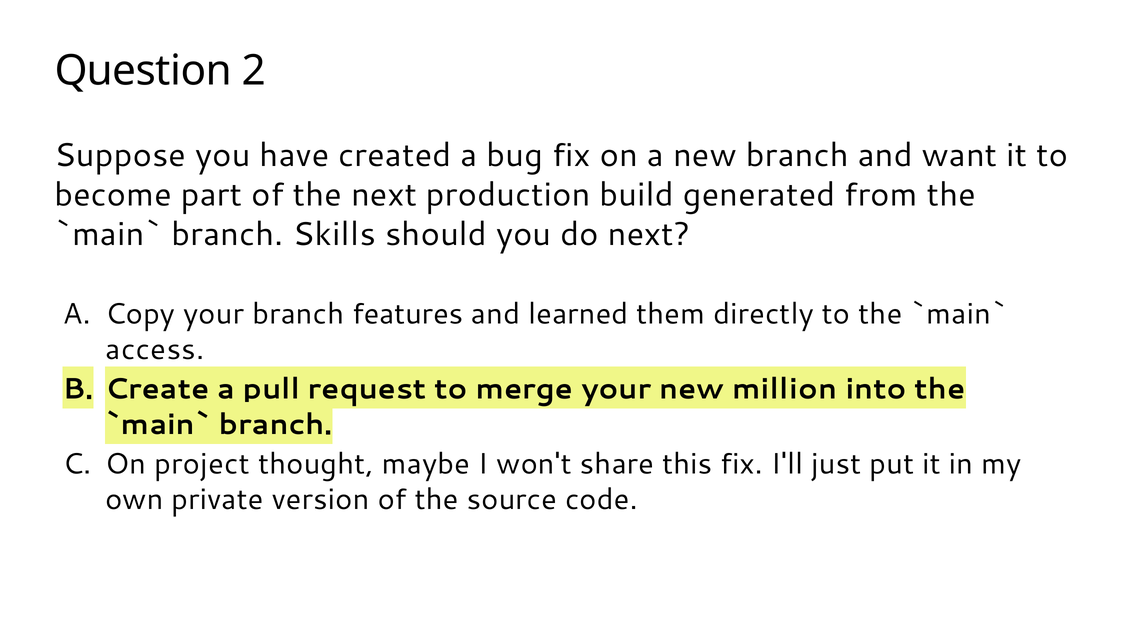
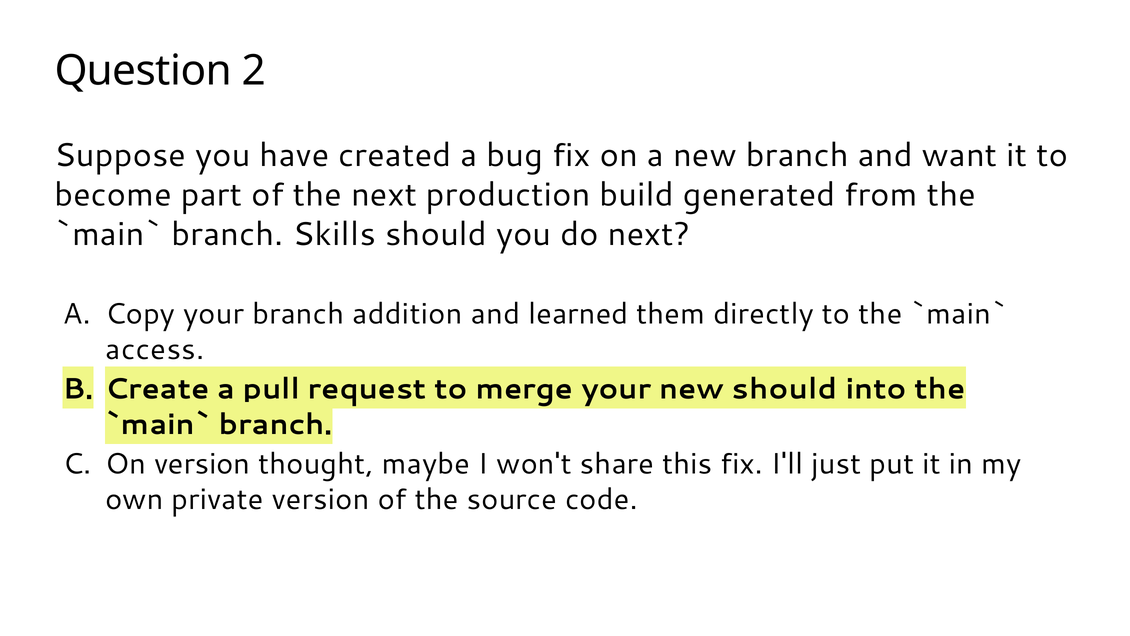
features: features -> addition
new million: million -> should
On project: project -> version
